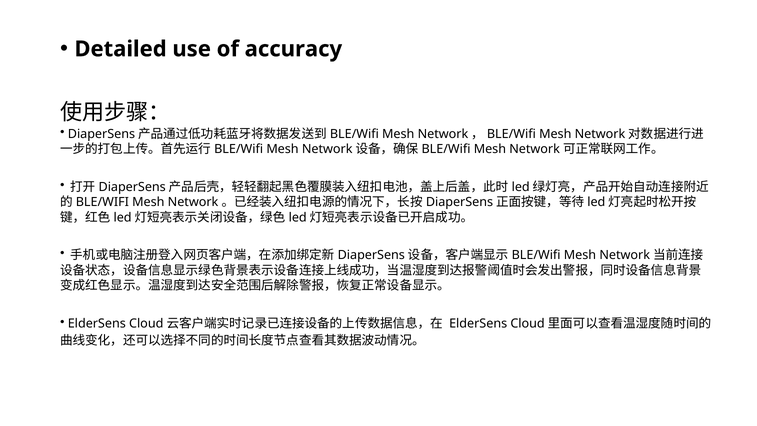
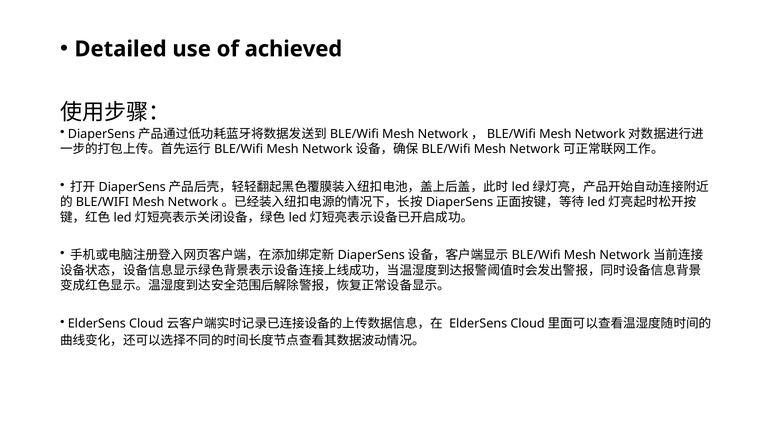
accuracy: accuracy -> achieved
